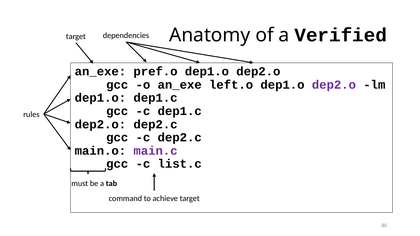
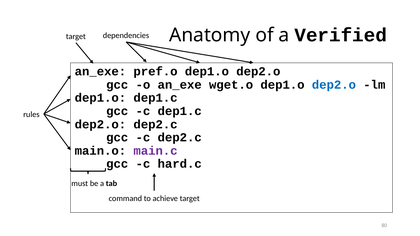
left.o: left.o -> wget.o
dep2.o at (334, 85) colour: purple -> blue
list.c: list.c -> hard.c
